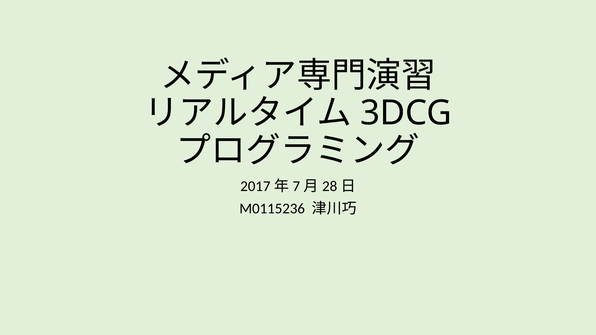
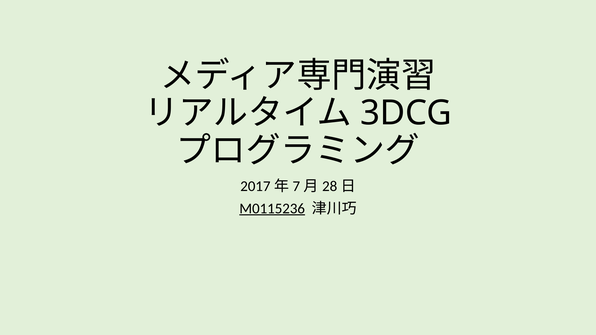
M0115236 underline: none -> present
